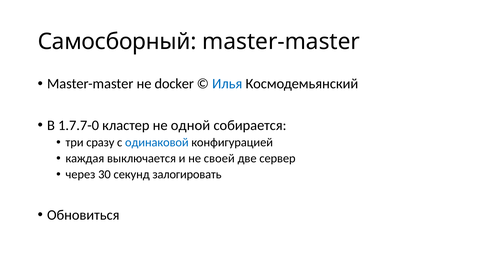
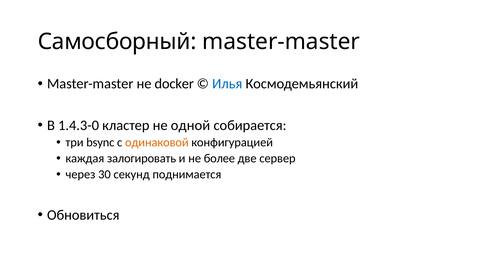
1.7.7-0: 1.7.7-0 -> 1.4.3-0
сразу: сразу -> bsync
одинаковой colour: blue -> orange
выключается: выключается -> залогировать
своей: своей -> более
залогировать: залогировать -> поднимается
